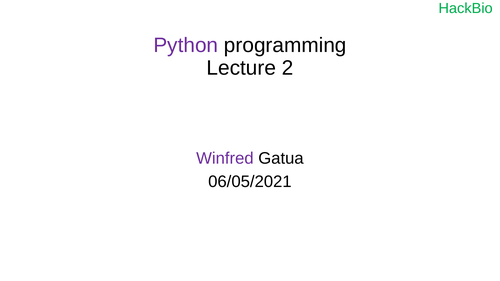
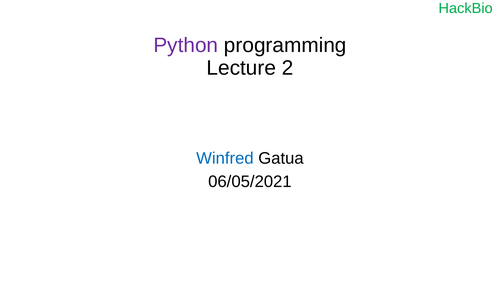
Winfred colour: purple -> blue
